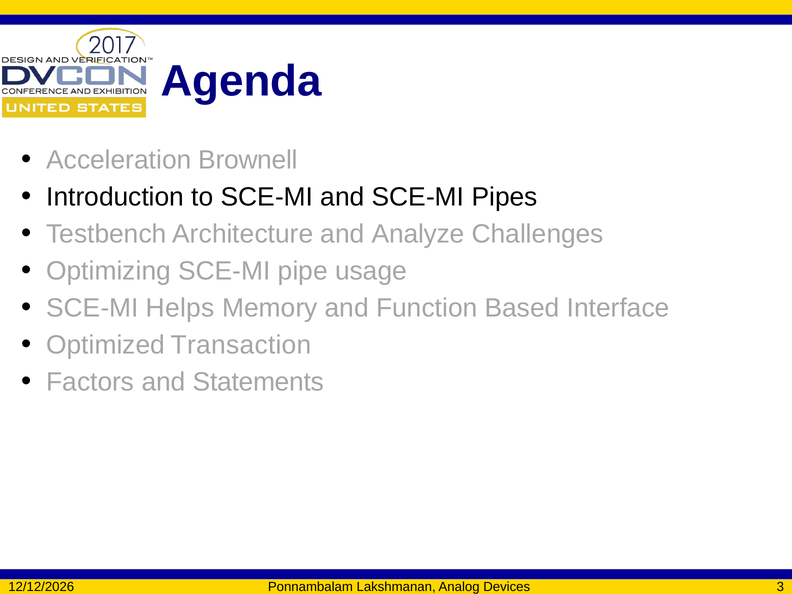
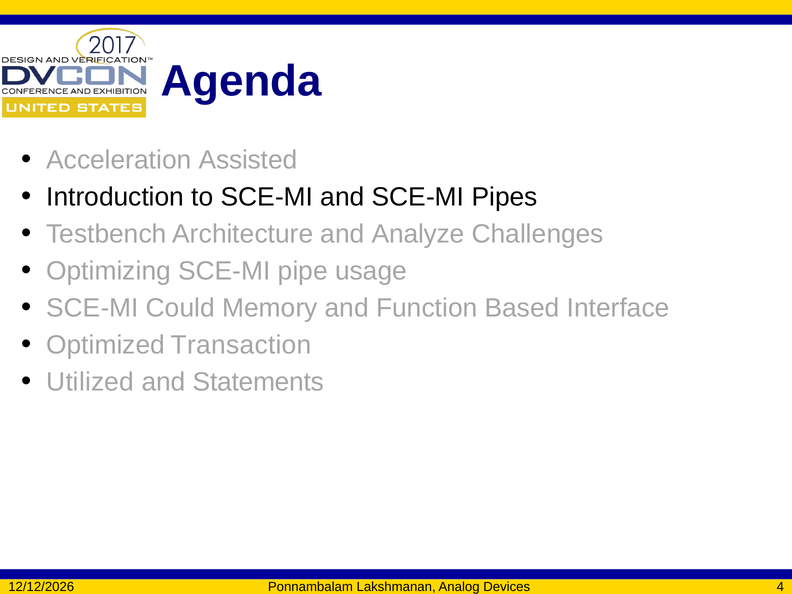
Brownell: Brownell -> Assisted
Helps: Helps -> Could
Factors: Factors -> Utilized
3: 3 -> 4
